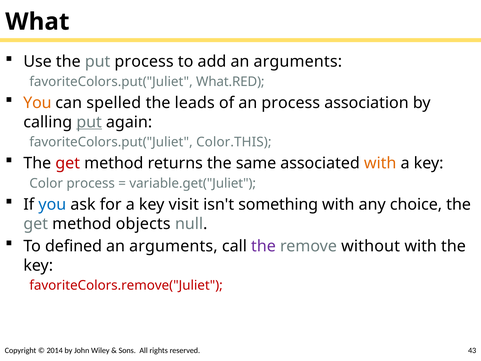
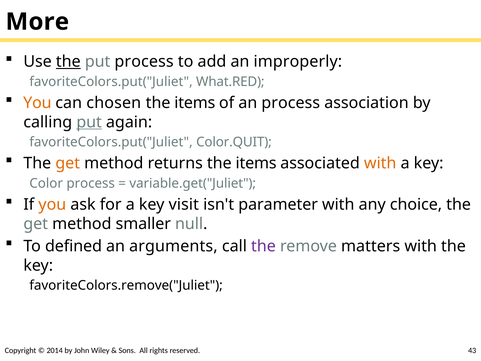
What: What -> More
the at (68, 62) underline: none -> present
add an arguments: arguments -> improperly
spelled: spelled -> chosen
leads at (195, 103): leads -> items
Color.THIS: Color.THIS -> Color.QUIT
get at (68, 163) colour: red -> orange
returns the same: same -> items
you at (52, 204) colour: blue -> orange
something: something -> parameter
objects: objects -> smaller
without: without -> matters
favoriteColors.remove("Juliet colour: red -> black
